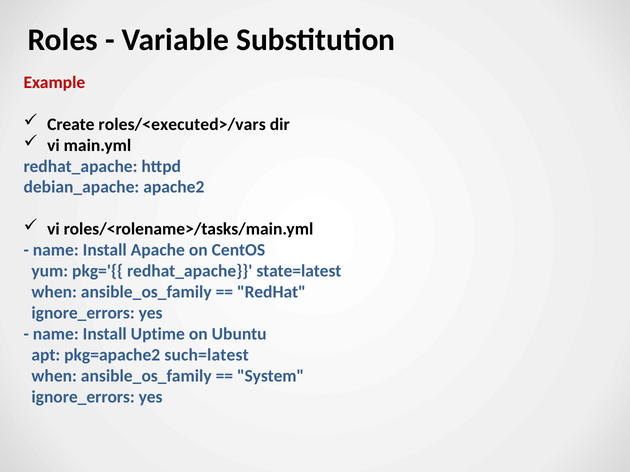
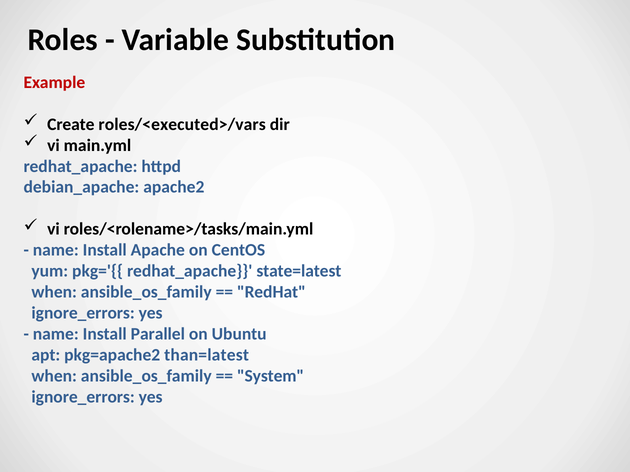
Uptime: Uptime -> Parallel
such=latest: such=latest -> than=latest
